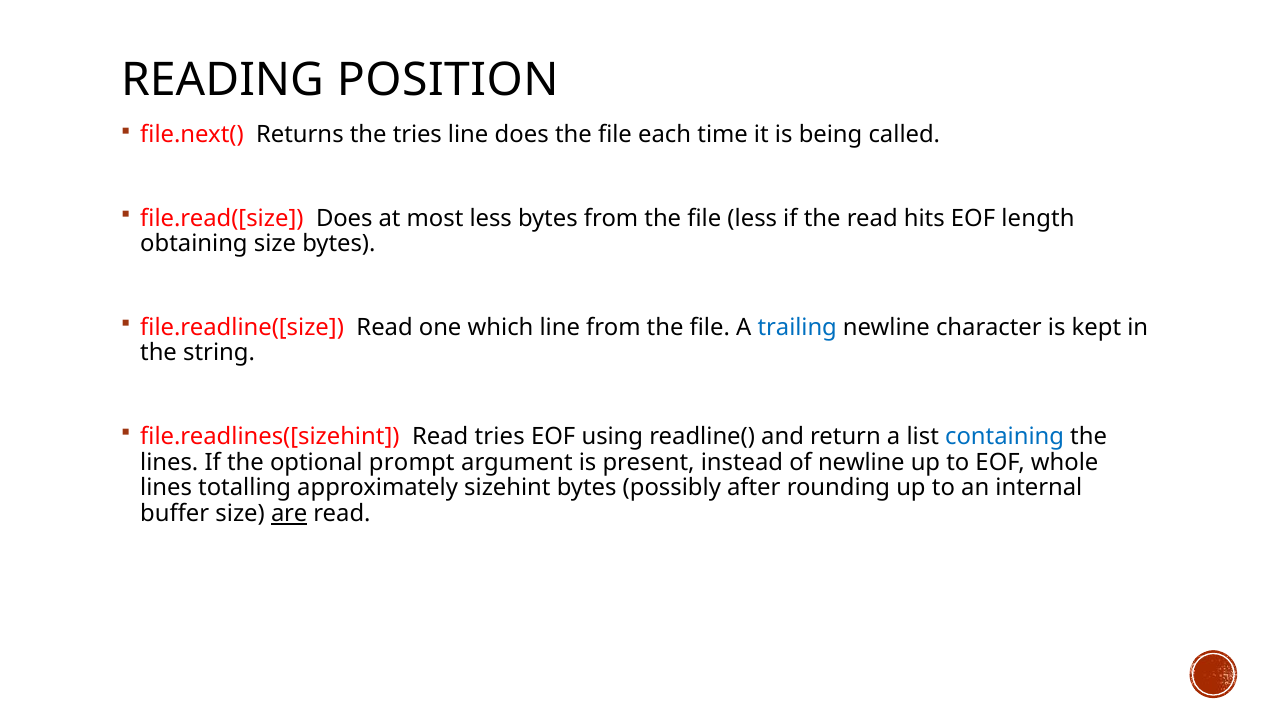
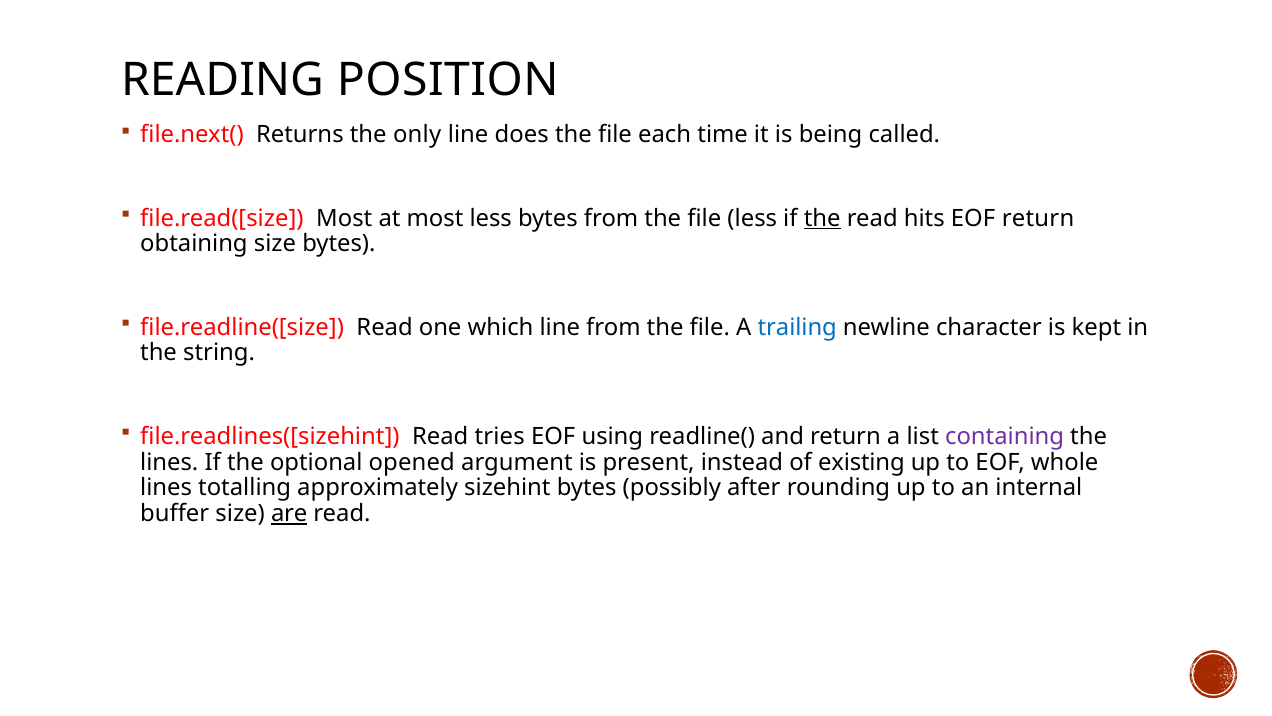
the tries: tries -> only
file.read([size Does: Does -> Most
the at (822, 218) underline: none -> present
EOF length: length -> return
containing colour: blue -> purple
prompt: prompt -> opened
of newline: newline -> existing
